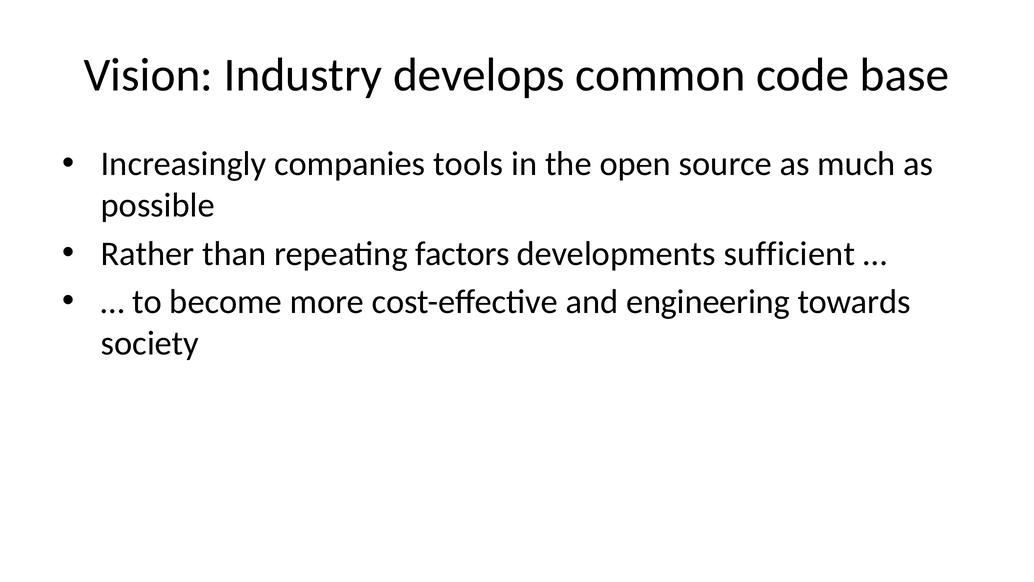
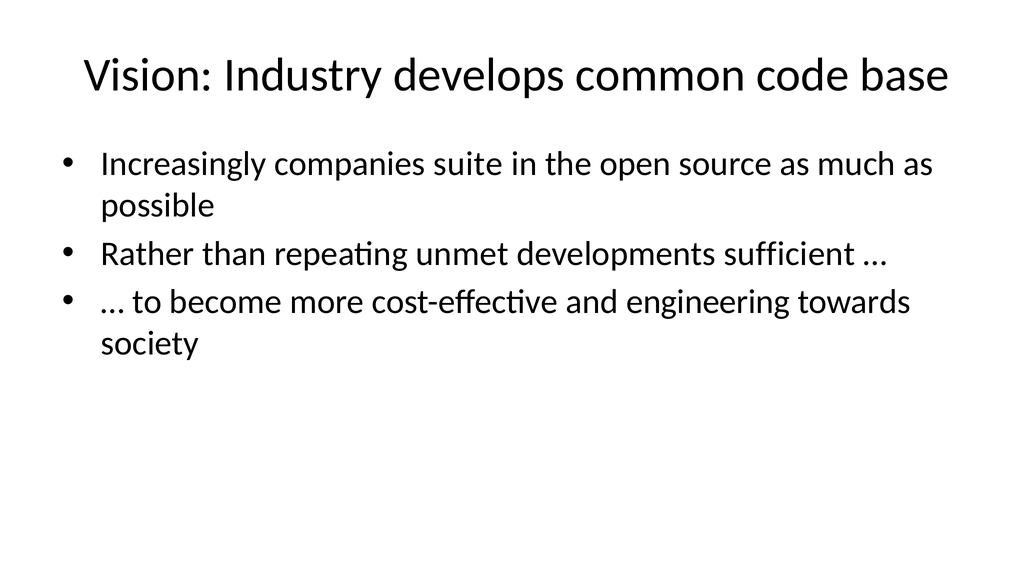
tools: tools -> suite
factors: factors -> unmet
